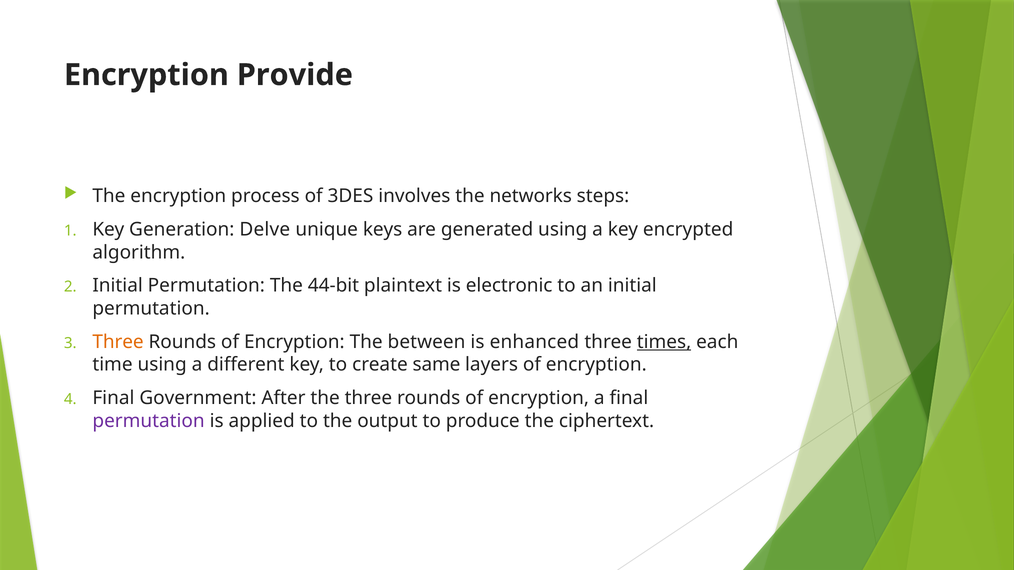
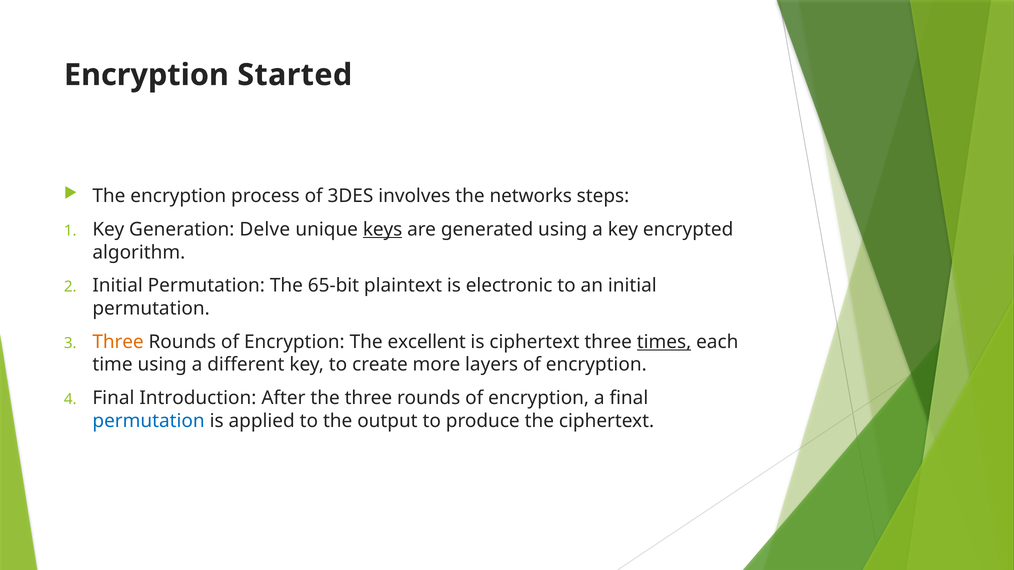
Provide: Provide -> Started
keys underline: none -> present
44-bit: 44-bit -> 65-bit
between: between -> excellent
is enhanced: enhanced -> ciphertext
same: same -> more
Government: Government -> Introduction
permutation at (149, 421) colour: purple -> blue
